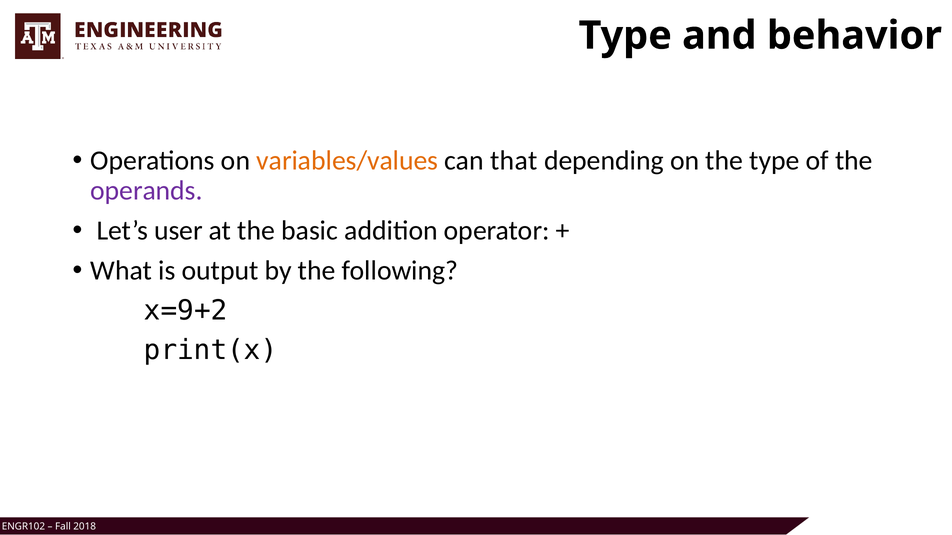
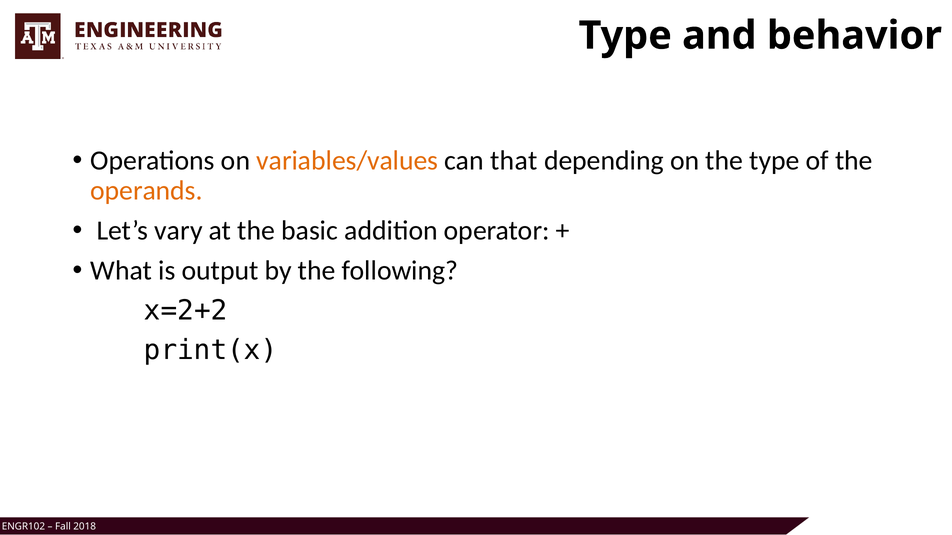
operands colour: purple -> orange
user: user -> vary
x=9+2: x=9+2 -> x=2+2
